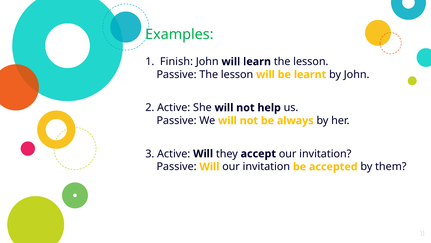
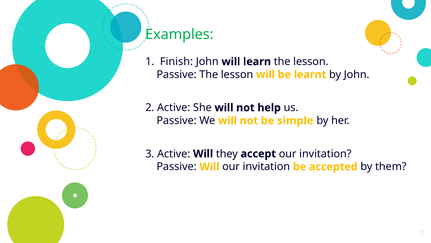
always: always -> simple
